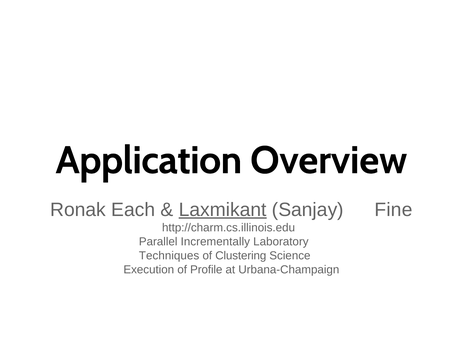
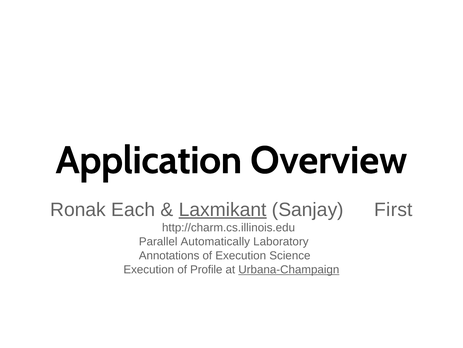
Fine: Fine -> First
Incrementally: Incrementally -> Automatically
Techniques: Techniques -> Annotations
of Clustering: Clustering -> Execution
Urbana-Champaign underline: none -> present
